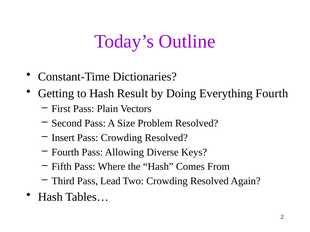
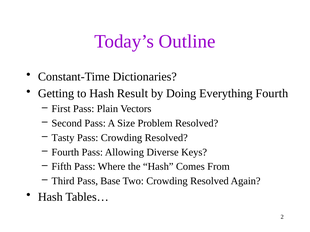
Insert: Insert -> Tasty
Lead: Lead -> Base
